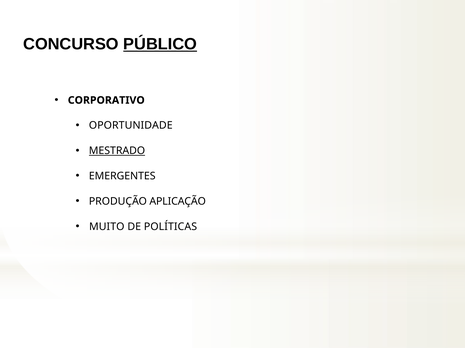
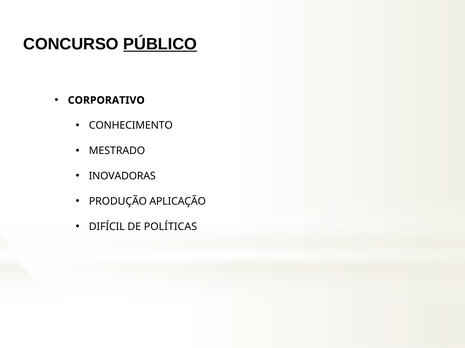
OPORTUNIDADE: OPORTUNIDADE -> CONHECIMENTO
MESTRADO underline: present -> none
EMERGENTES: EMERGENTES -> INOVADORAS
MUITO: MUITO -> DIFÍCIL
